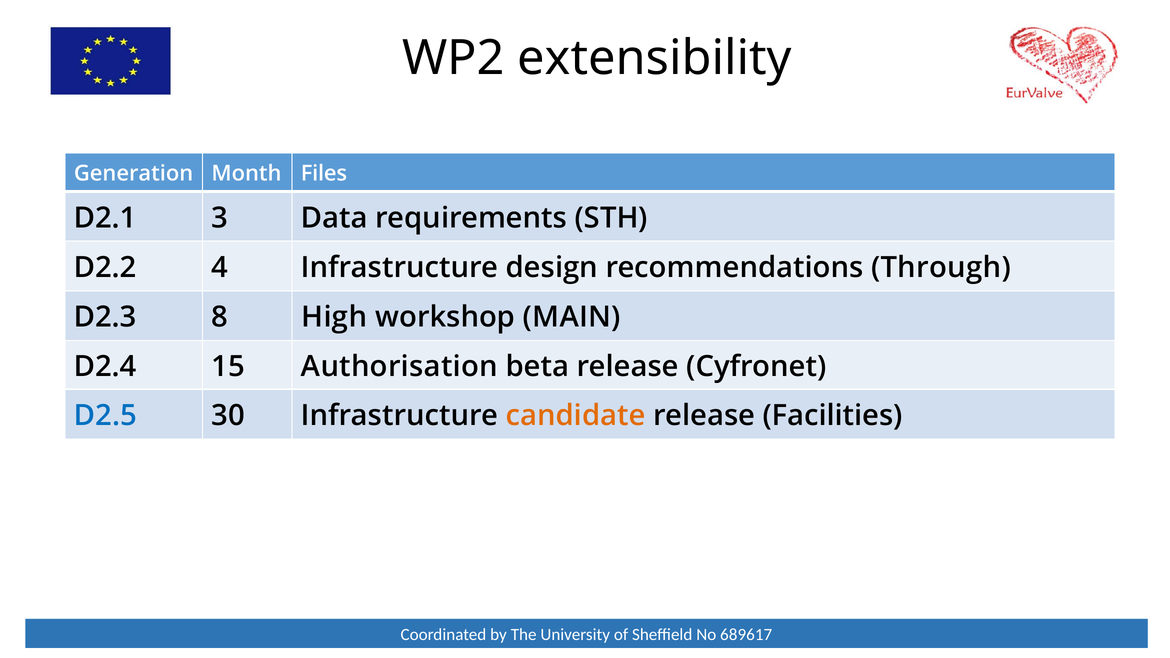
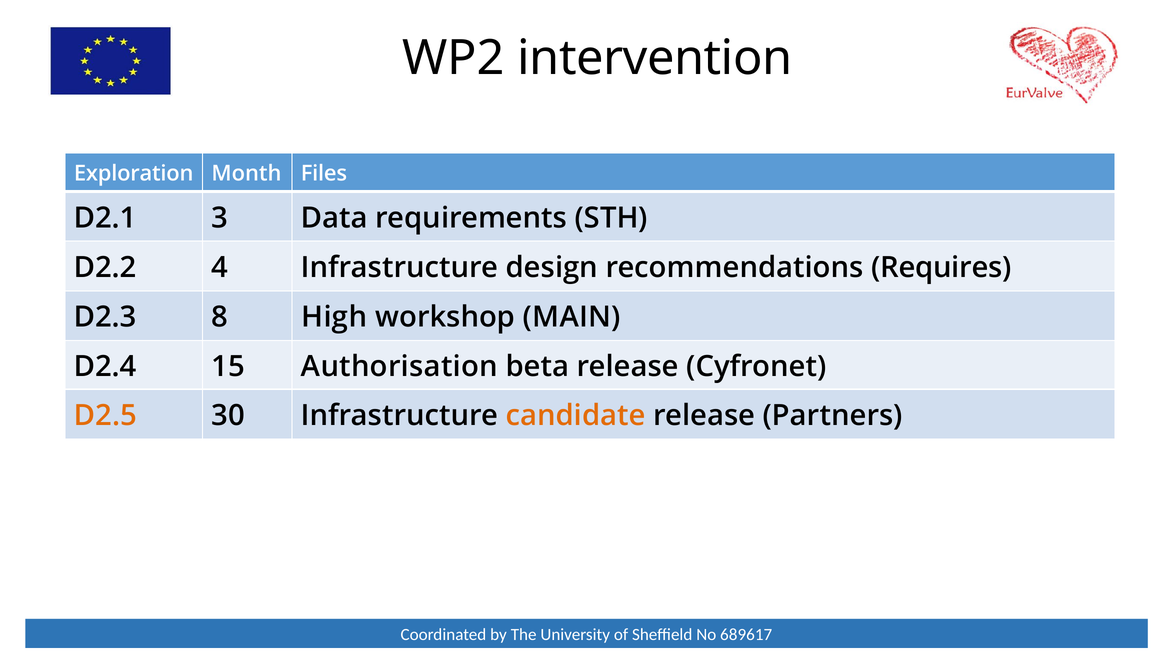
extensibility: extensibility -> intervention
Generation: Generation -> Exploration
Through: Through -> Requires
D2.5 colour: blue -> orange
Facilities: Facilities -> Partners
